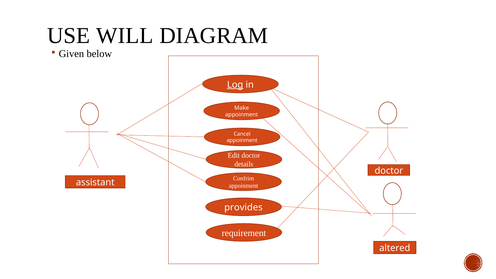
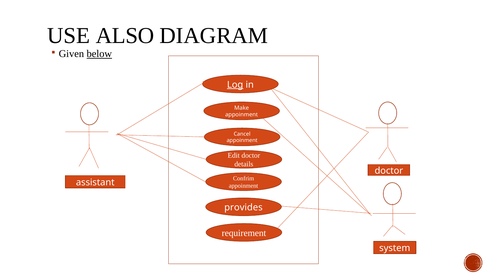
WILL: WILL -> ALSO
below underline: none -> present
altered: altered -> system
